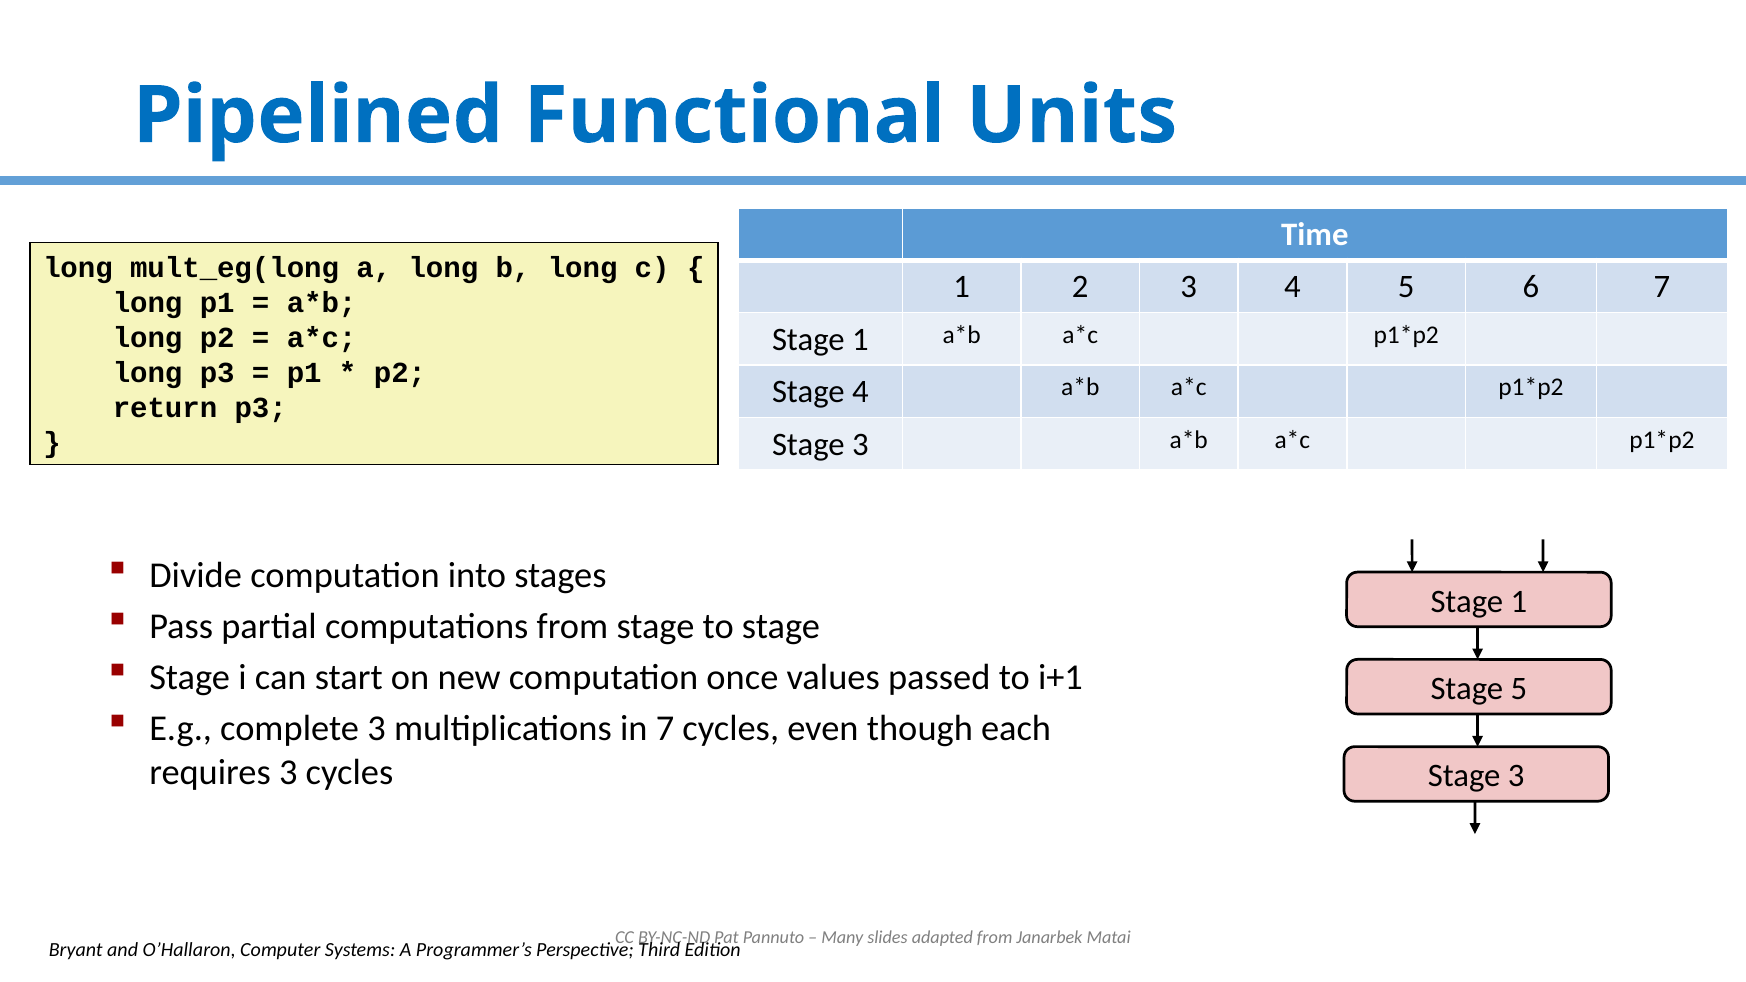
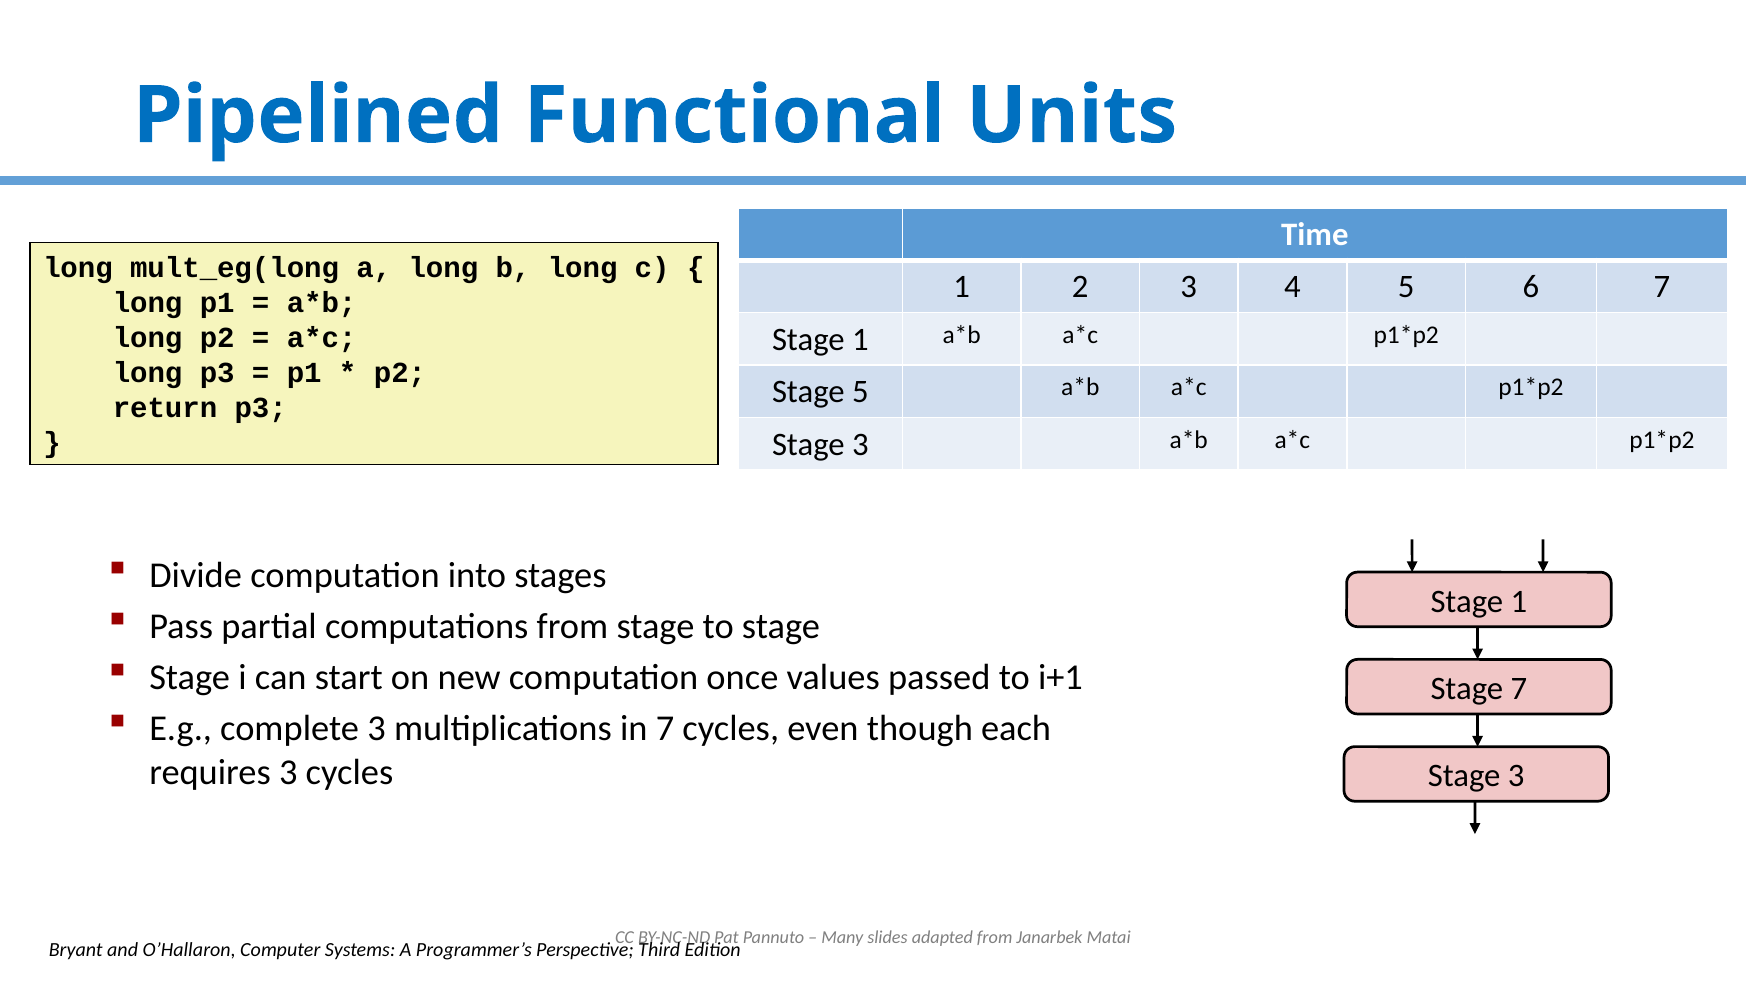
Stage 4: 4 -> 5
Stage 5: 5 -> 7
